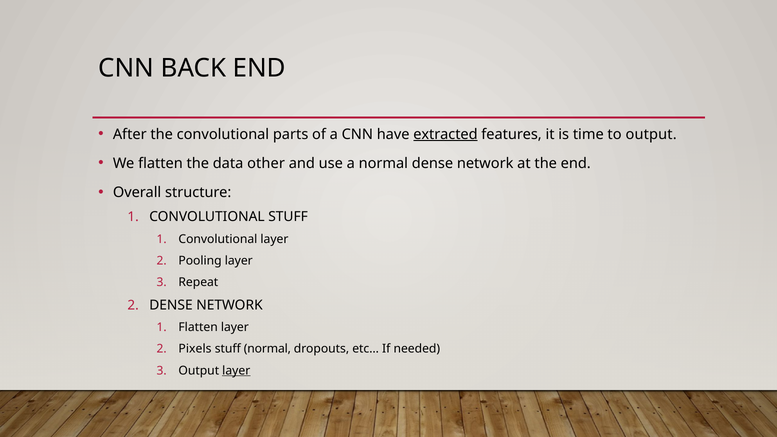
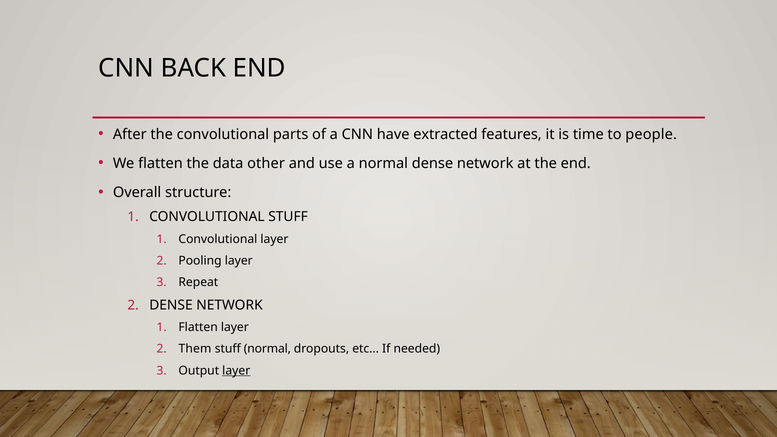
extracted underline: present -> none
to output: output -> people
Pixels: Pixels -> Them
